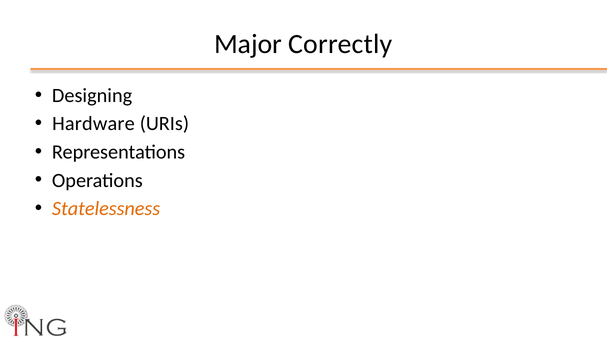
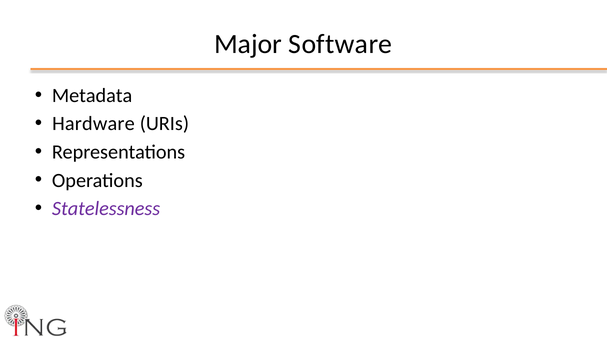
Correctly: Correctly -> Software
Designing: Designing -> Metadata
Statelessness colour: orange -> purple
